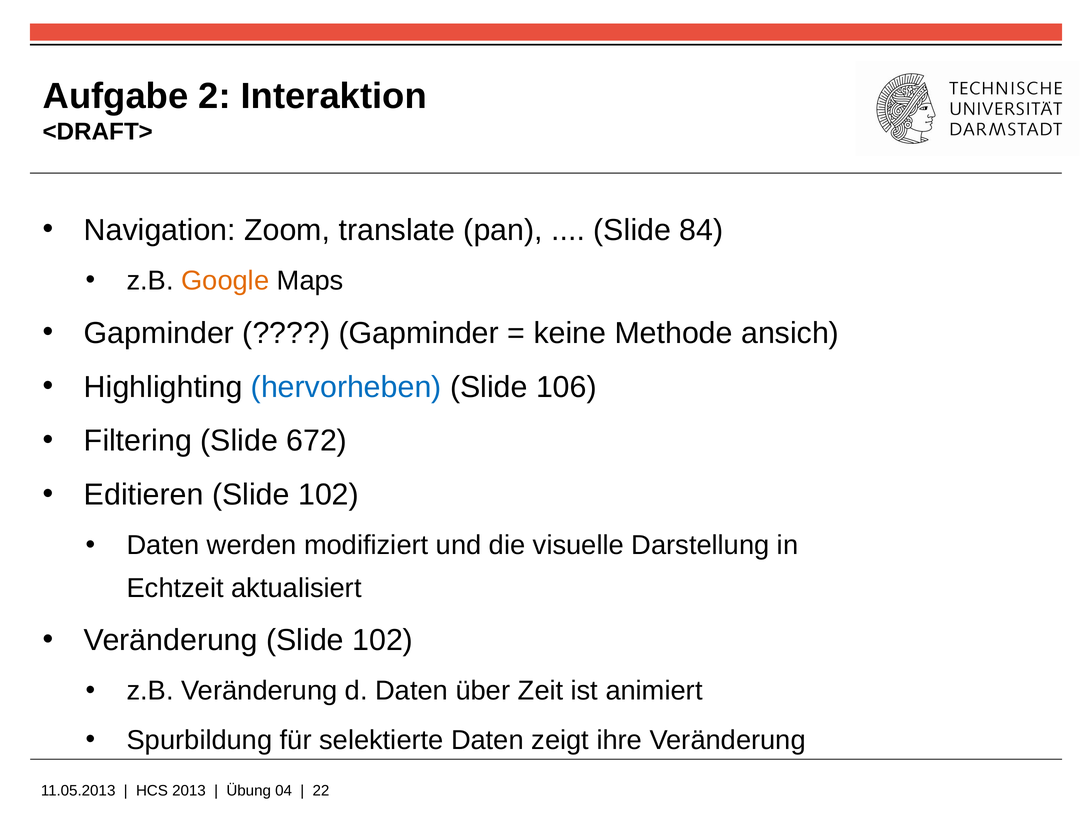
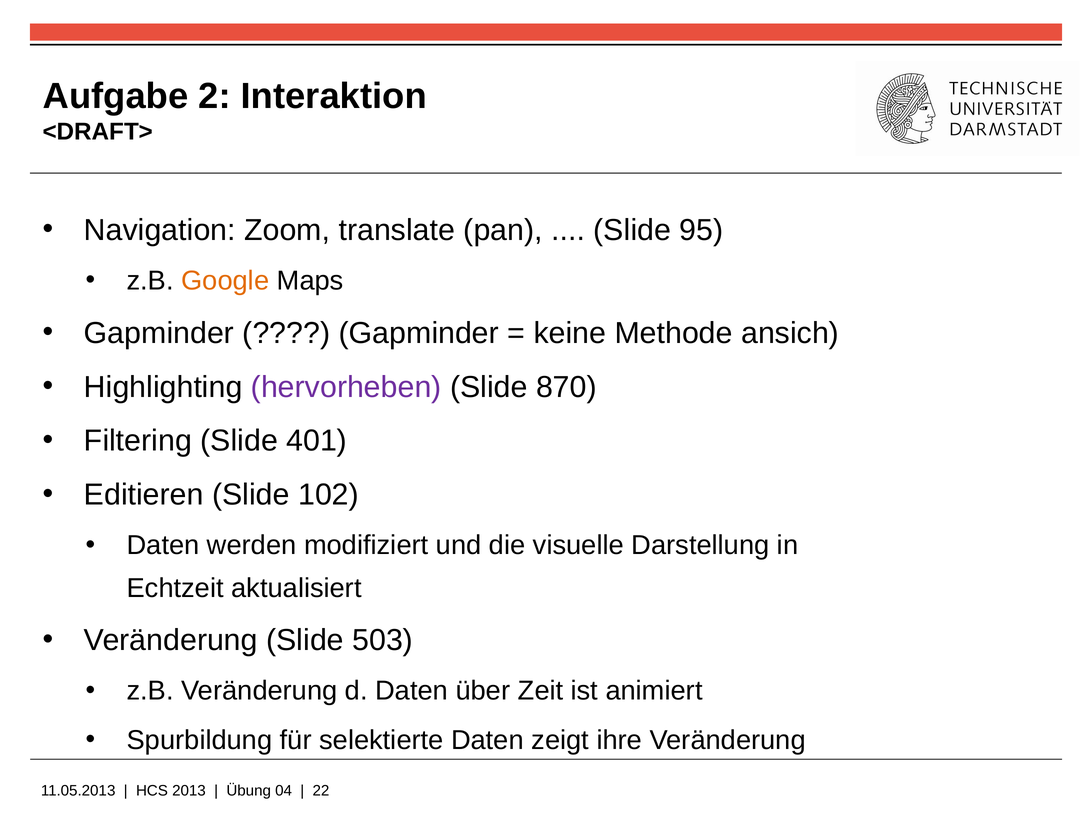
84: 84 -> 95
hervorheben colour: blue -> purple
106: 106 -> 870
672: 672 -> 401
Veränderung Slide 102: 102 -> 503
